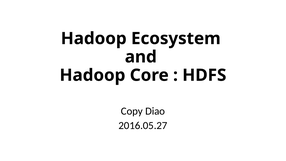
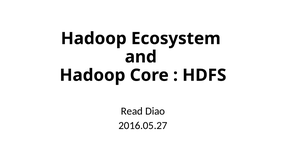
Copy: Copy -> Read
